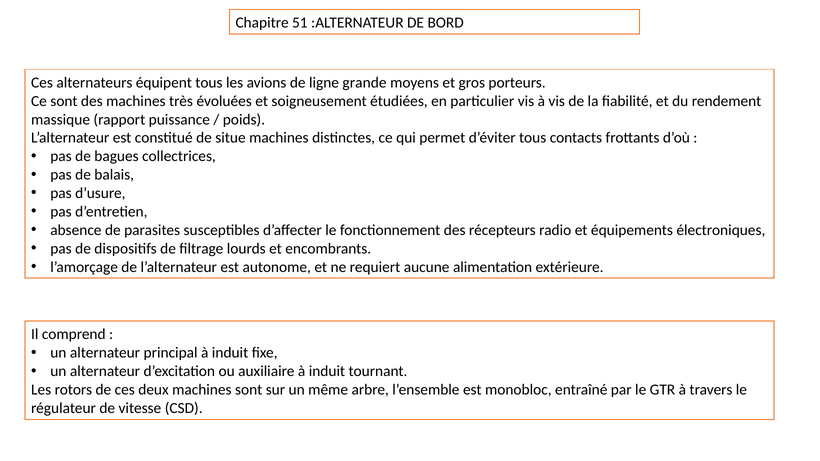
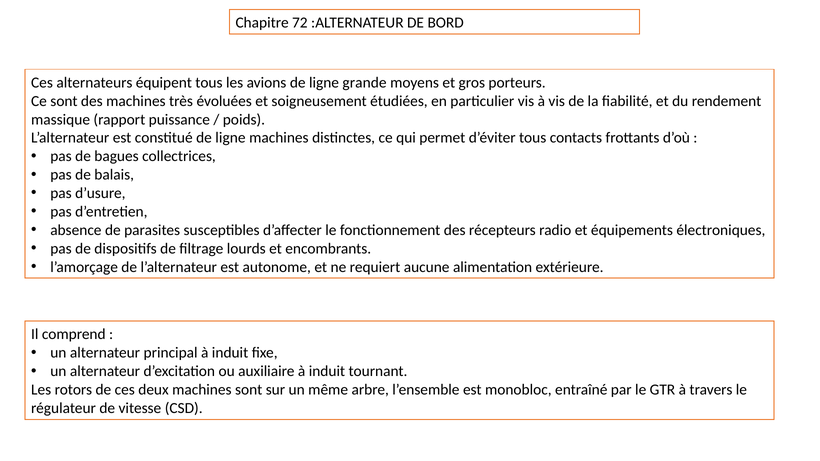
51: 51 -> 72
constitué de situe: situe -> ligne
